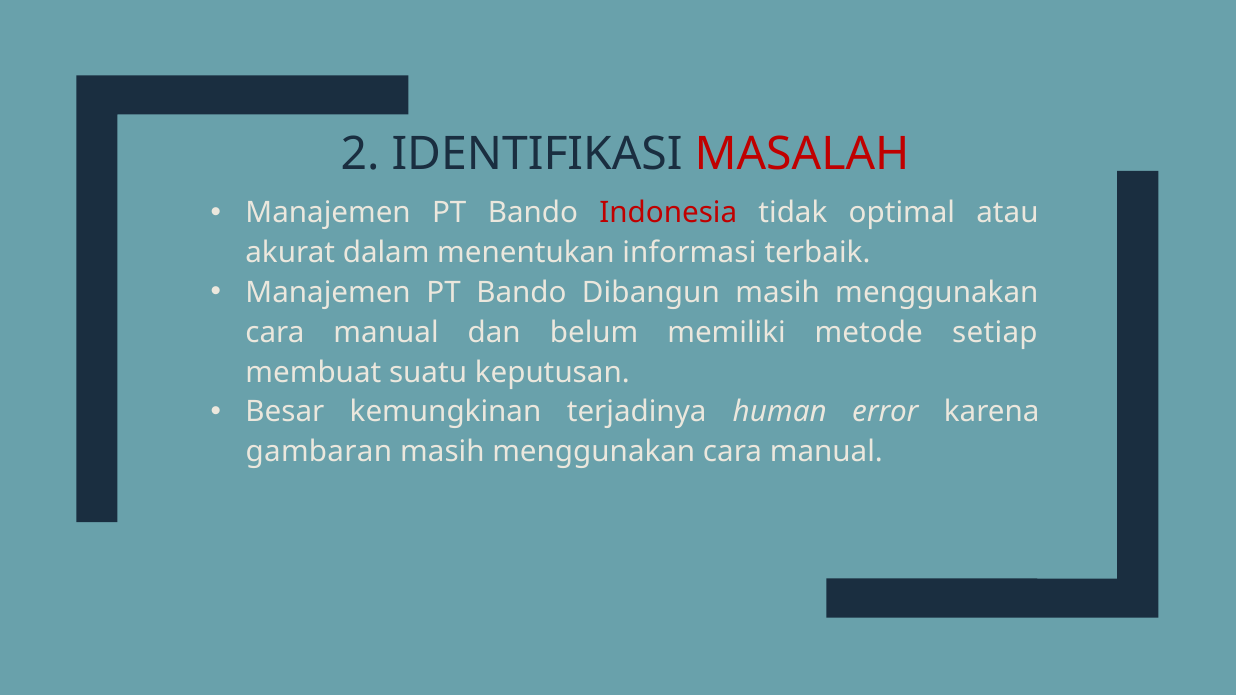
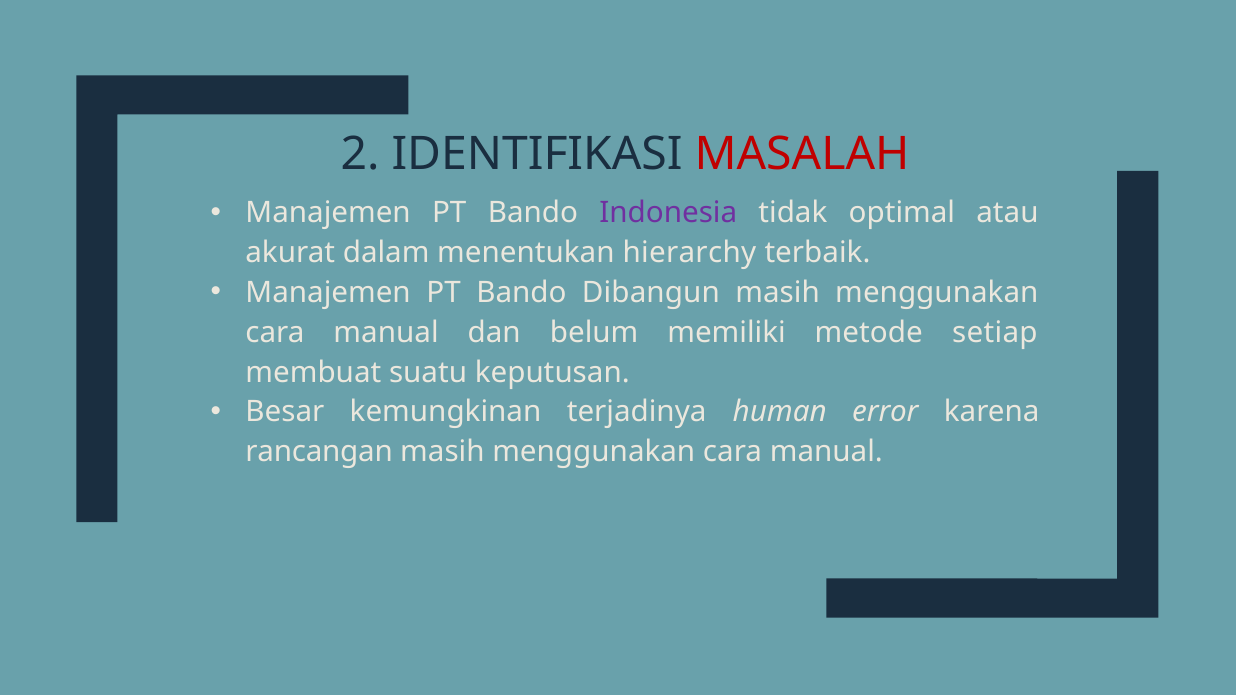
Indonesia colour: red -> purple
informasi: informasi -> hierarchy
gambaran: gambaran -> rancangan
